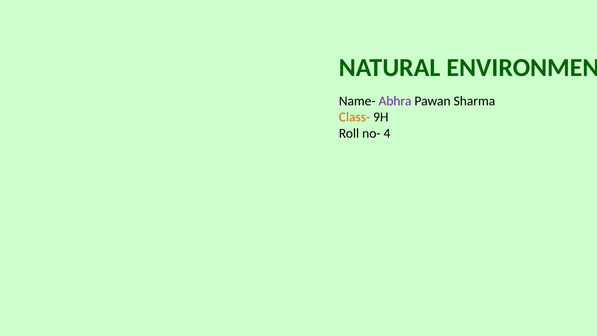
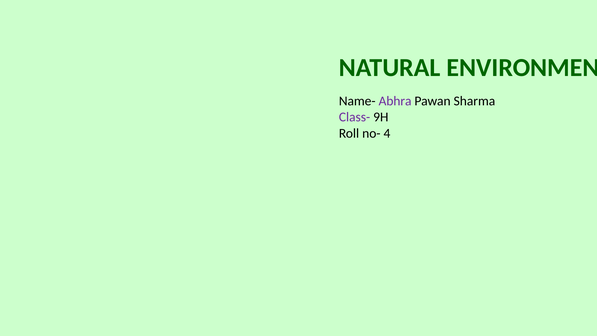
Class- colour: orange -> purple
